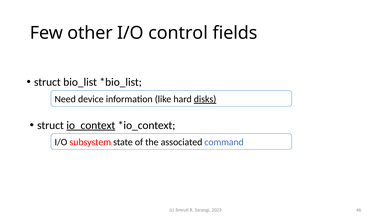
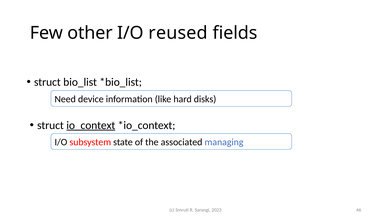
control: control -> reused
disks underline: present -> none
command: command -> managing
